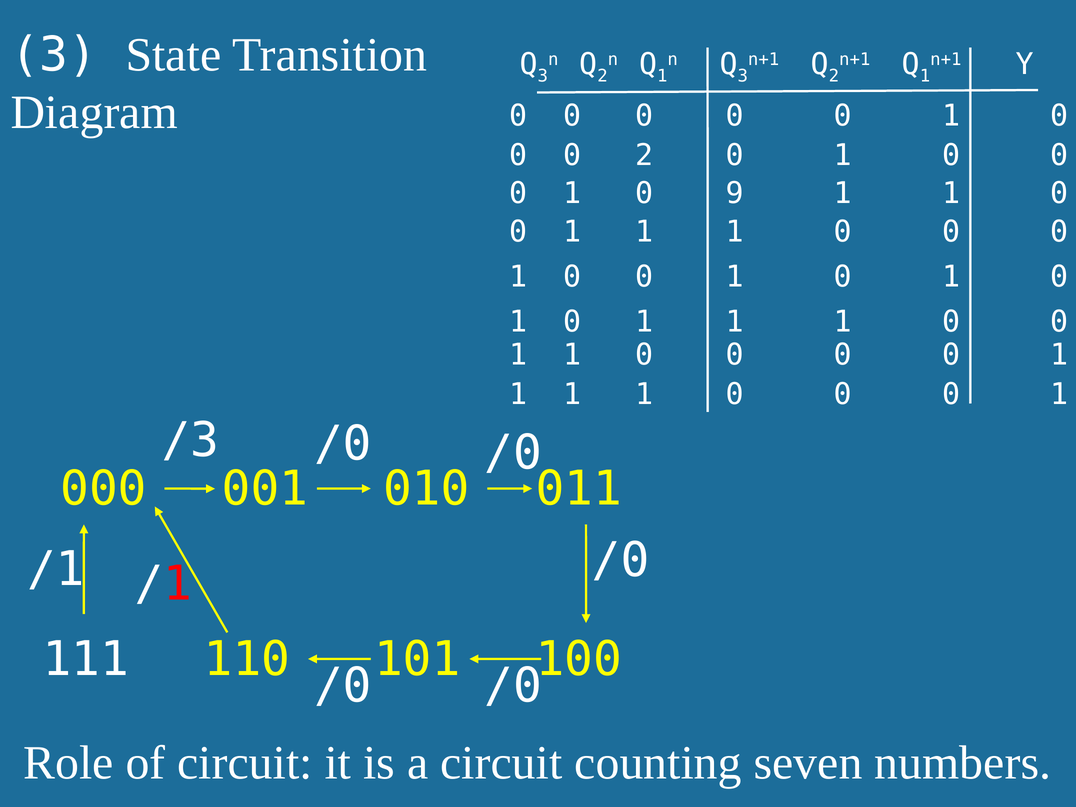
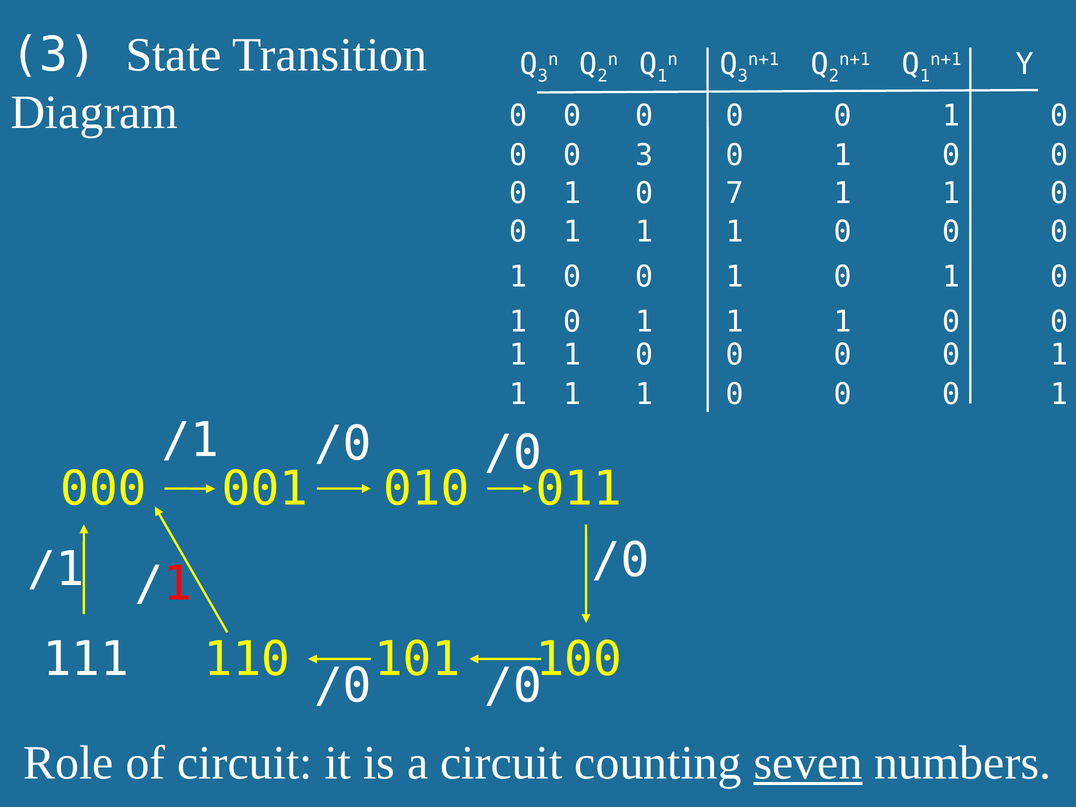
0 2: 2 -> 3
9: 9 -> 7
/3 at (190, 441): /3 -> /1
seven underline: none -> present
